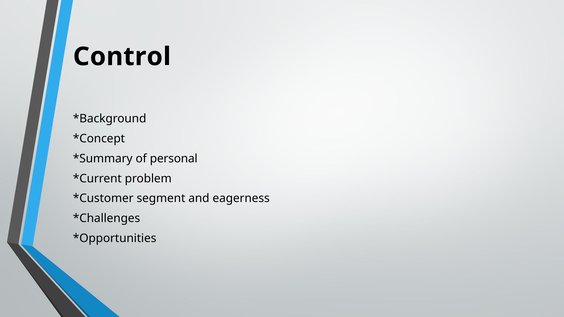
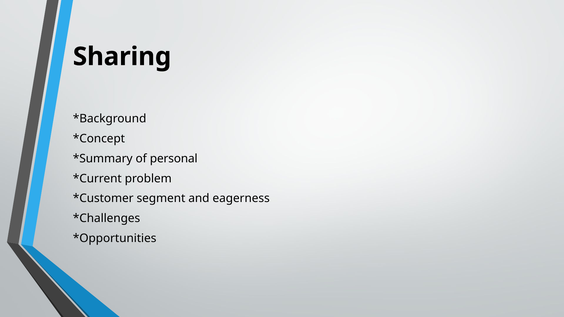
Control: Control -> Sharing
